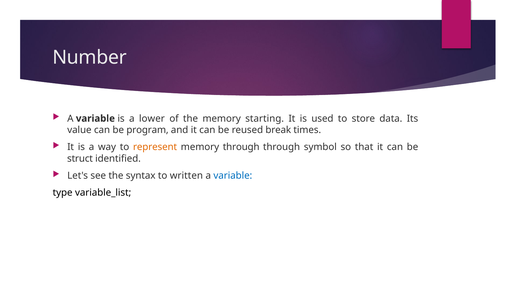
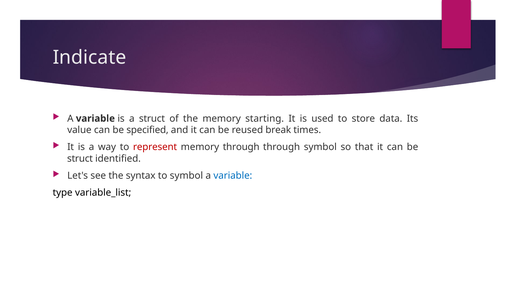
Number: Number -> Indicate
a lower: lower -> struct
program: program -> specified
represent colour: orange -> red
to written: written -> symbol
